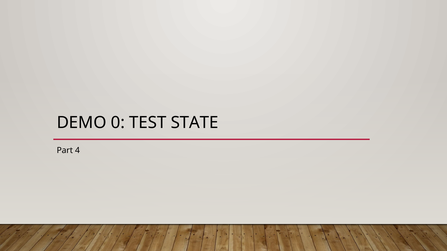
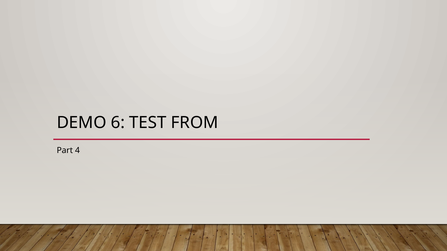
0: 0 -> 6
STATE: STATE -> FROM
